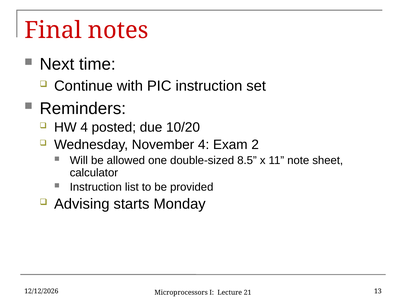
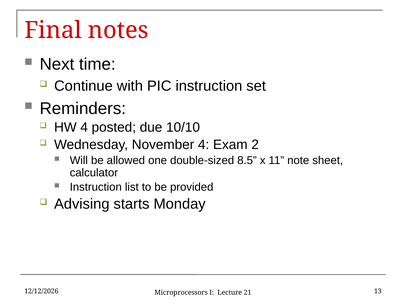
10/20: 10/20 -> 10/10
